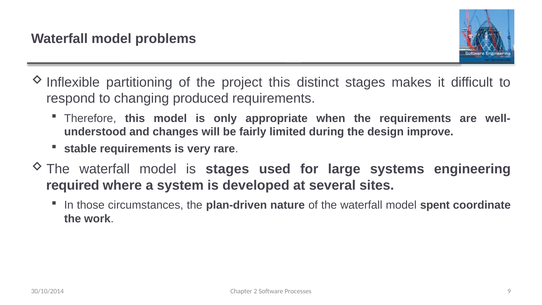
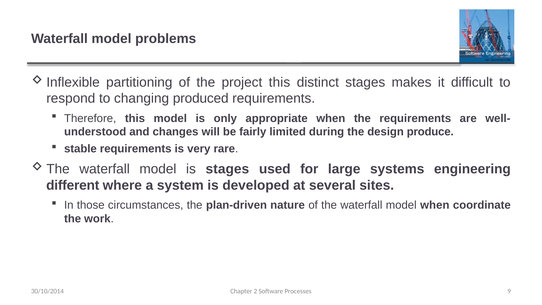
improve: improve -> produce
required: required -> different
model spent: spent -> when
